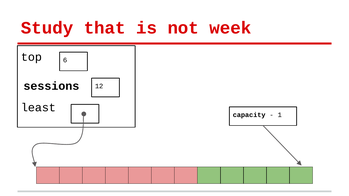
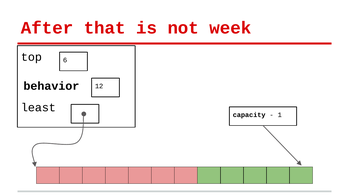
Study: Study -> After
sessions: sessions -> behavior
